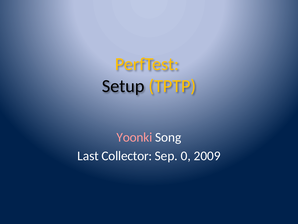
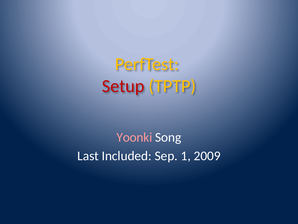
Setup colour: black -> red
Collector: Collector -> Included
0: 0 -> 1
